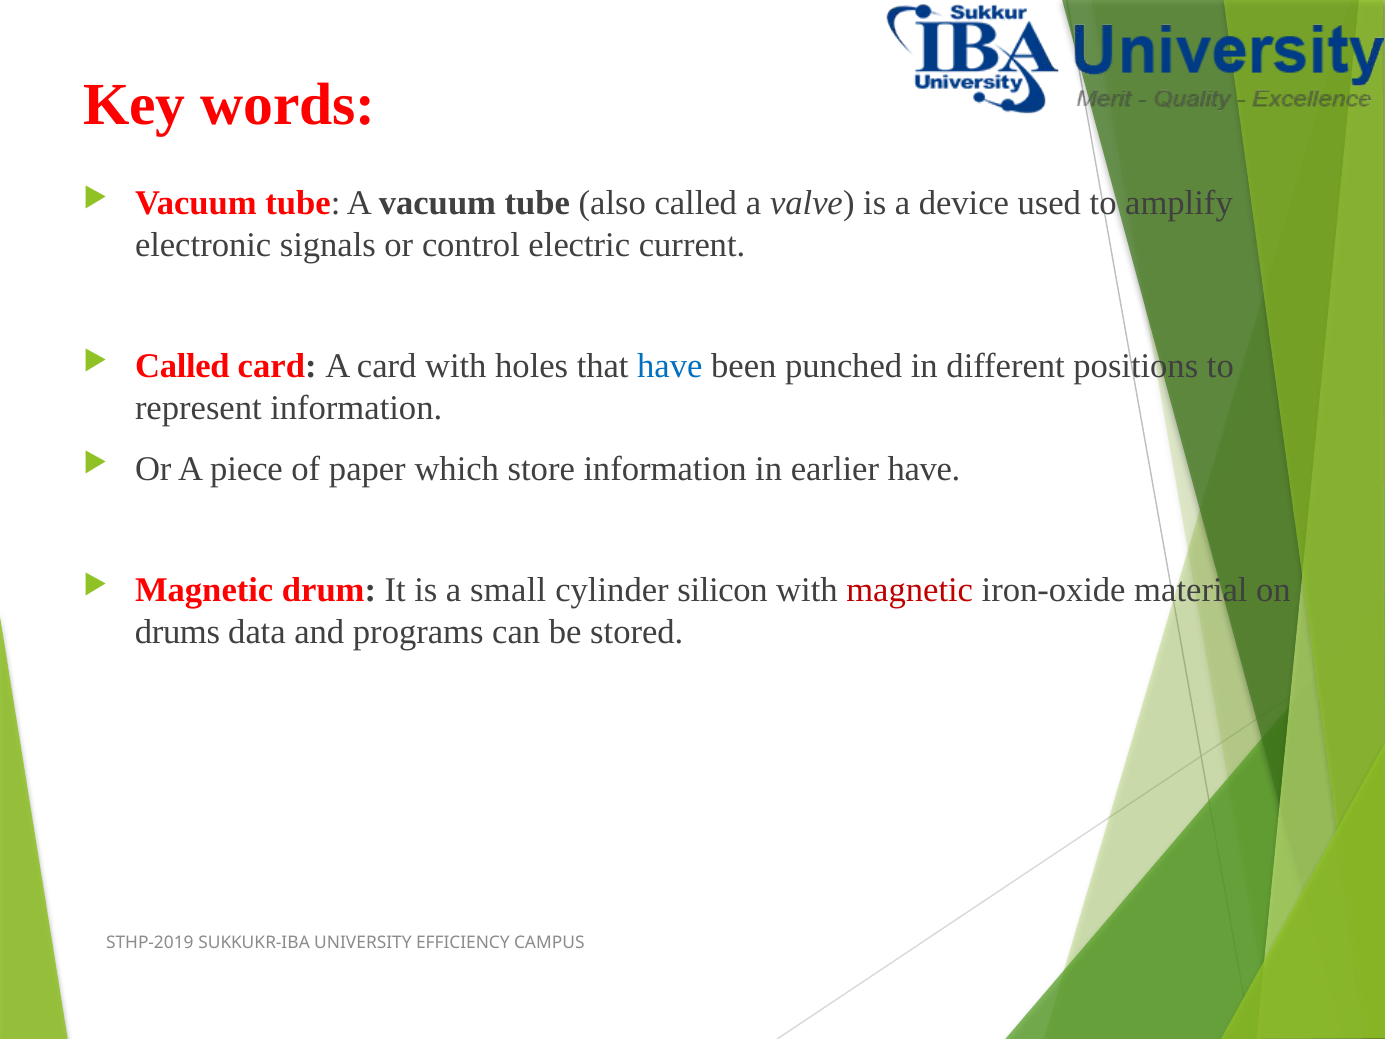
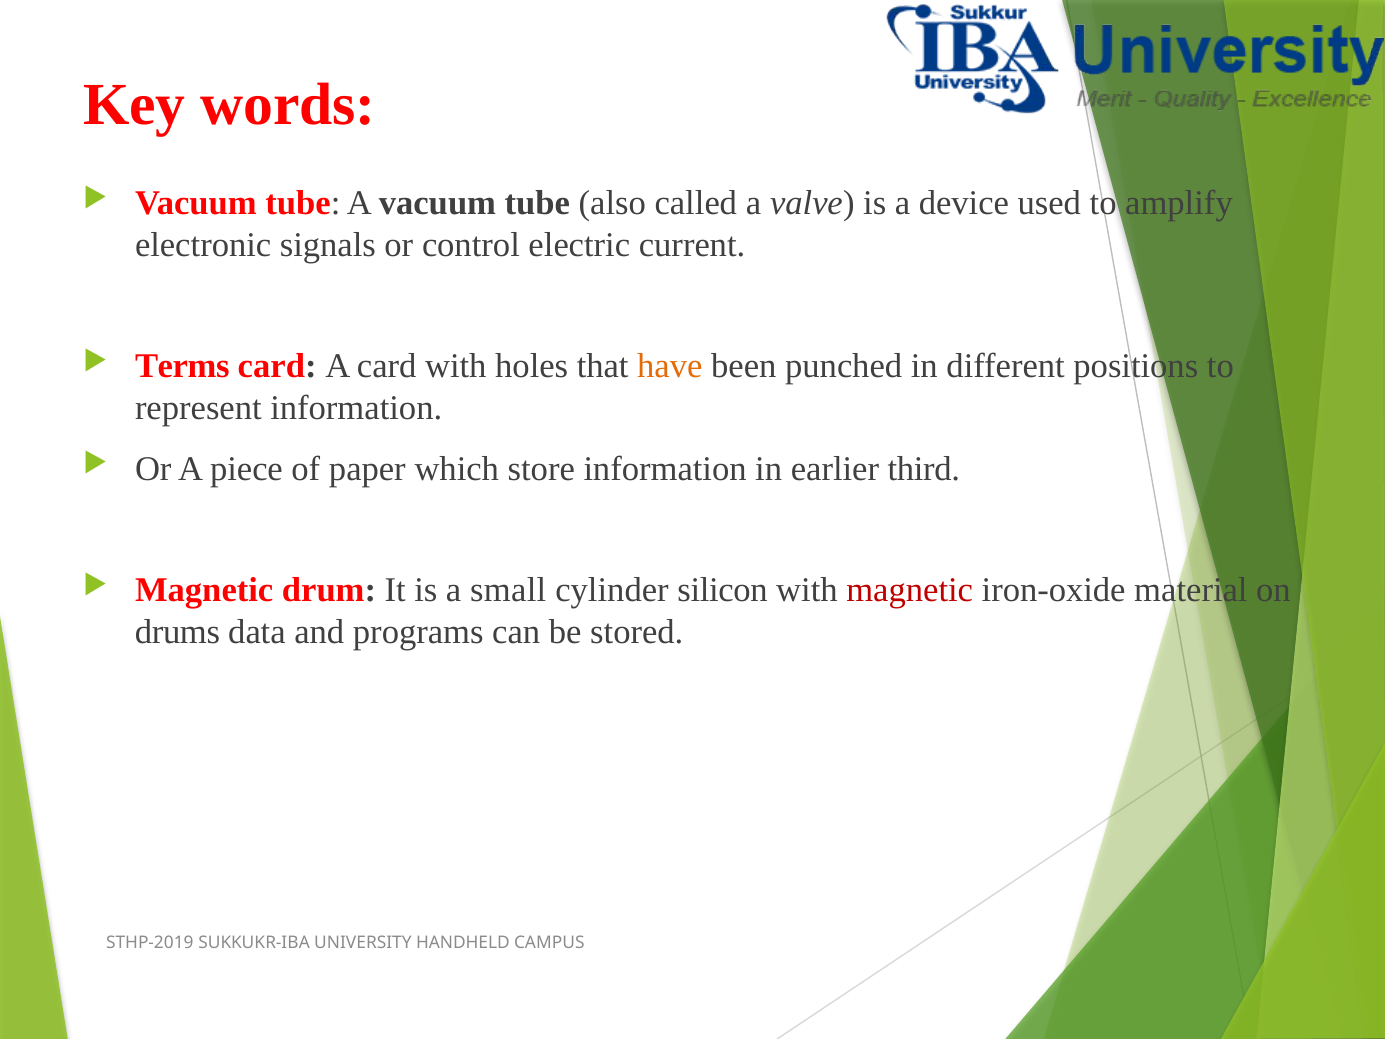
Called at (182, 366): Called -> Terms
have at (670, 366) colour: blue -> orange
earlier have: have -> third
EFFICIENCY: EFFICIENCY -> HANDHELD
